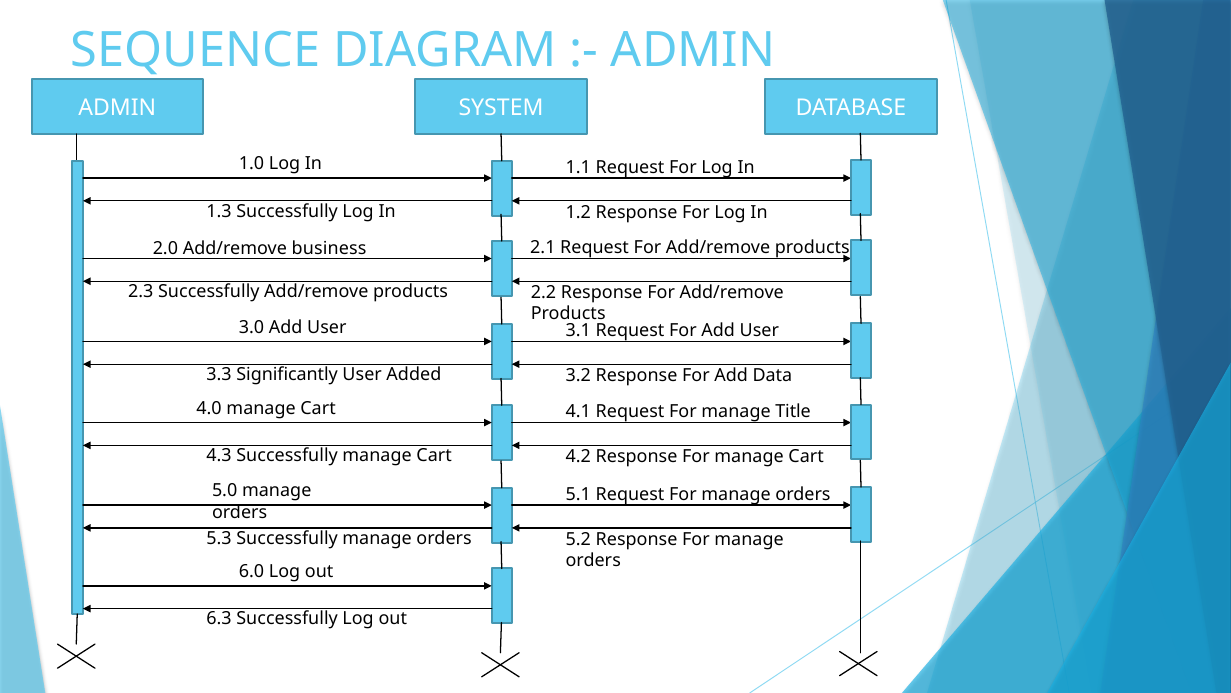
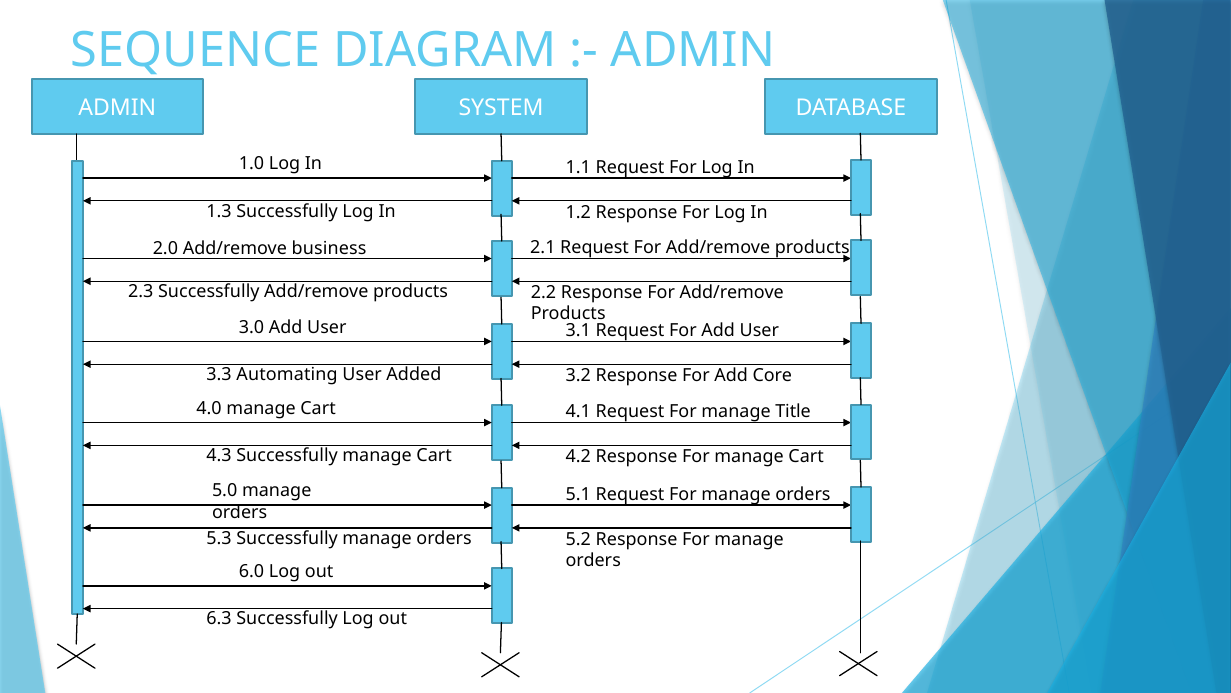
Significantly: Significantly -> Automating
Data: Data -> Core
